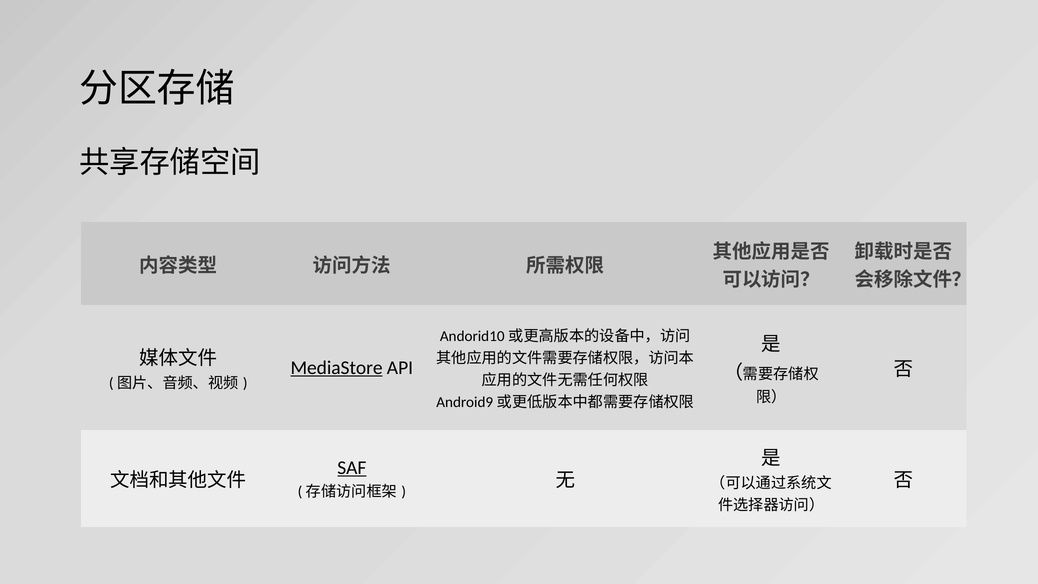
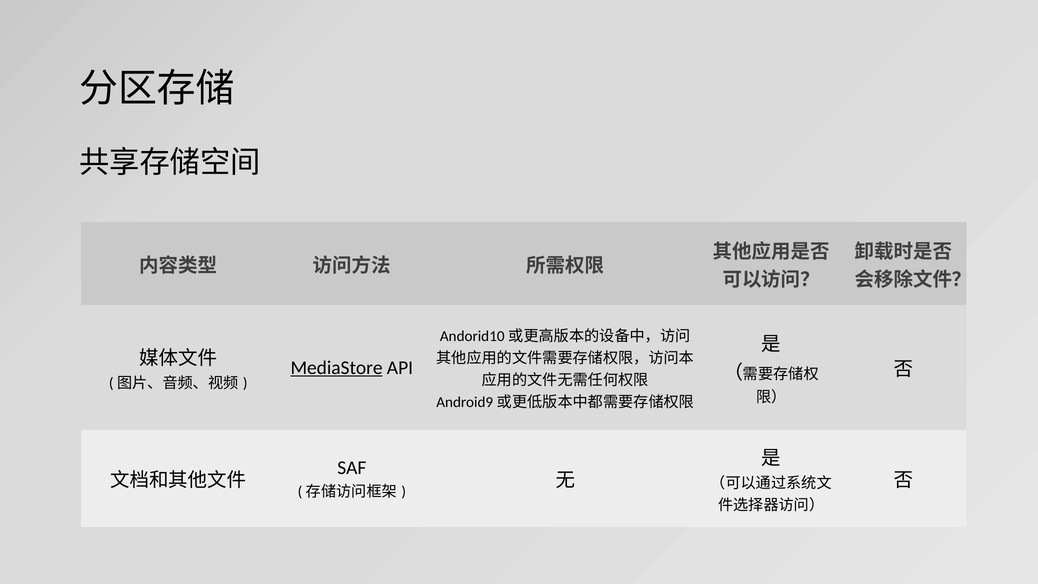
SAF underline: present -> none
